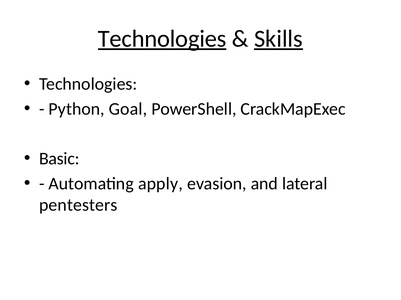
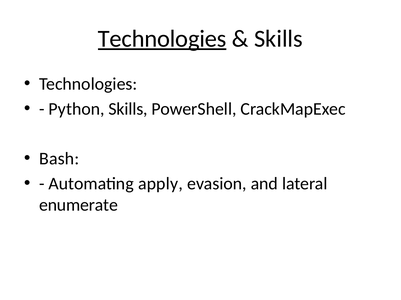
Skills at (278, 39) underline: present -> none
Python Goal: Goal -> Skills
Basic: Basic -> Bash
pentesters: pentesters -> enumerate
